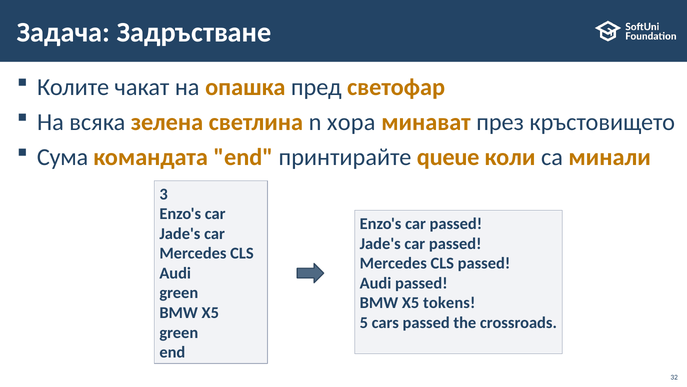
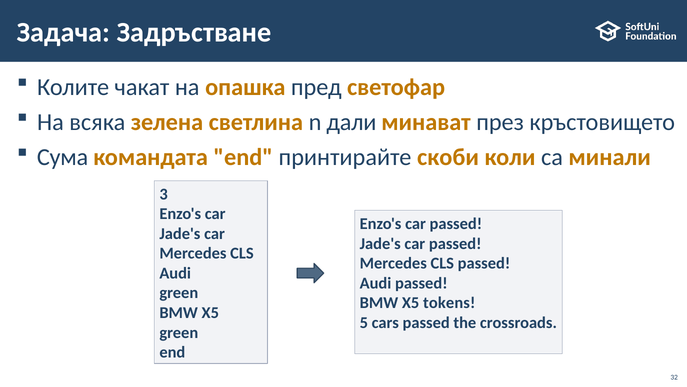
хора: хора -> дали
queue: queue -> скоби
